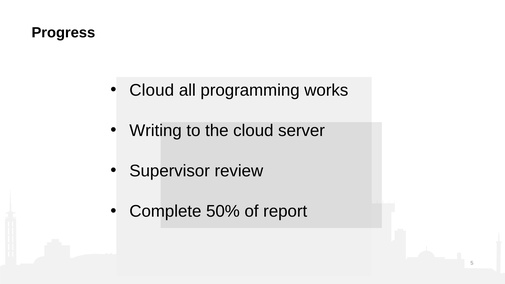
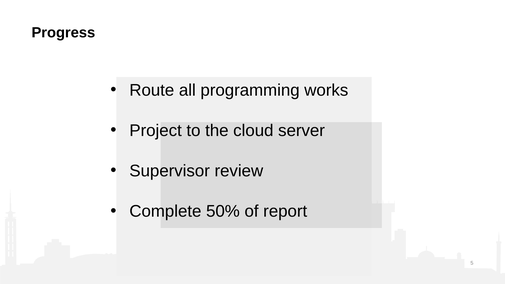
Cloud at (152, 90): Cloud -> Route
Writing: Writing -> Project
